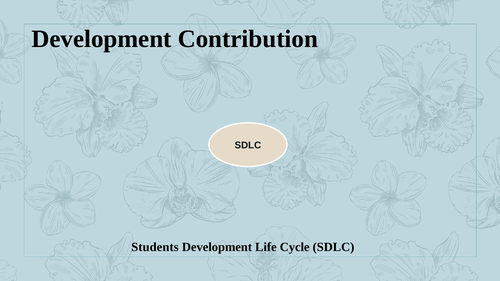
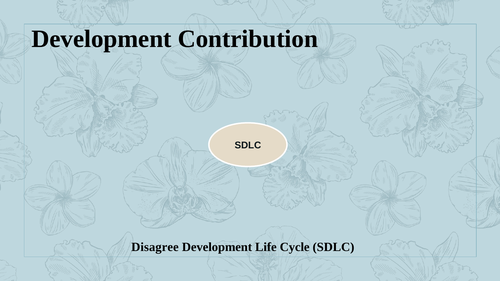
Students: Students -> Disagree
